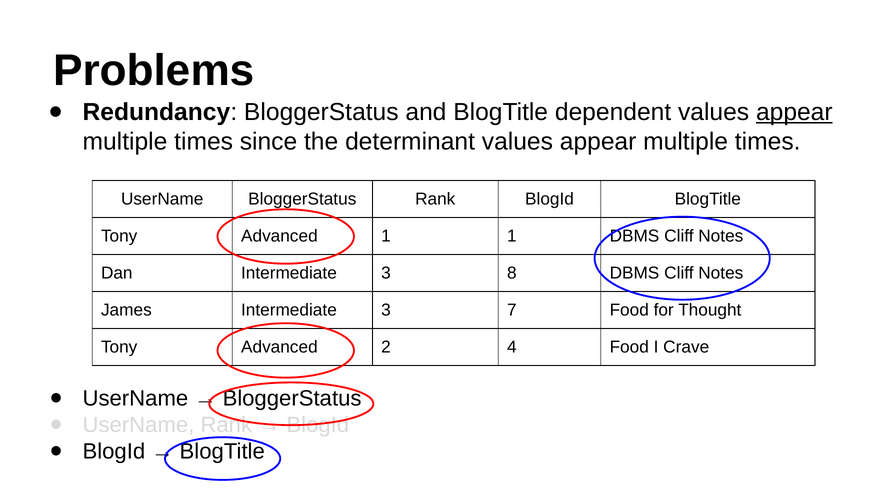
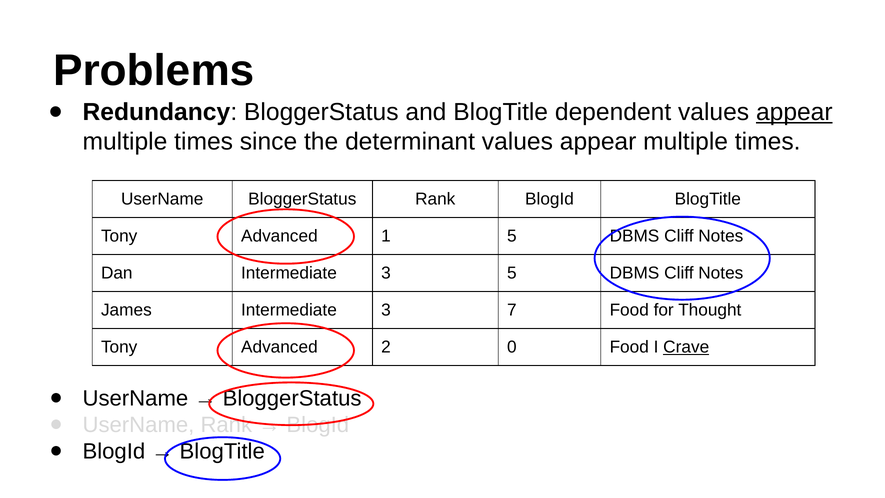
1 1: 1 -> 5
3 8: 8 -> 5
4: 4 -> 0
Crave underline: none -> present
